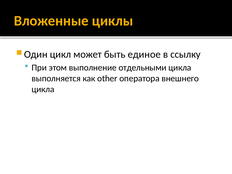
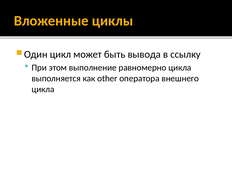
единое: единое -> вывода
отдельными: отдельными -> равномерно
